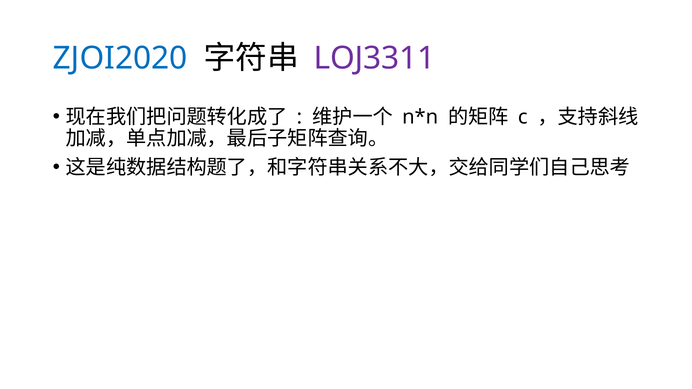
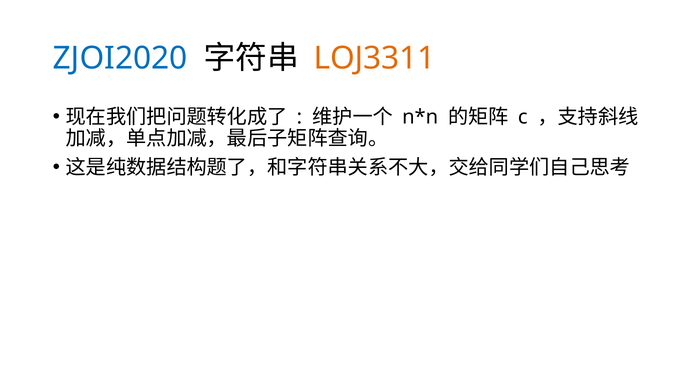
LOJ3311 colour: purple -> orange
